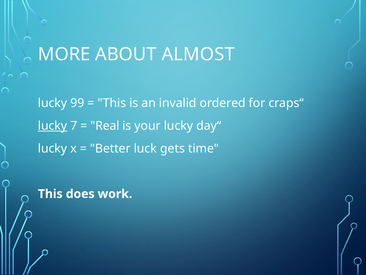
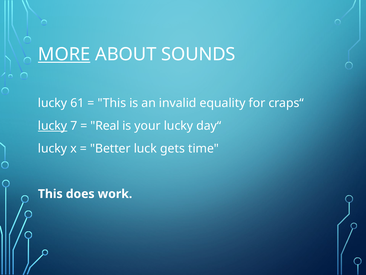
MORE underline: none -> present
ALMOST: ALMOST -> SOUNDS
99: 99 -> 61
ordered: ordered -> equality
